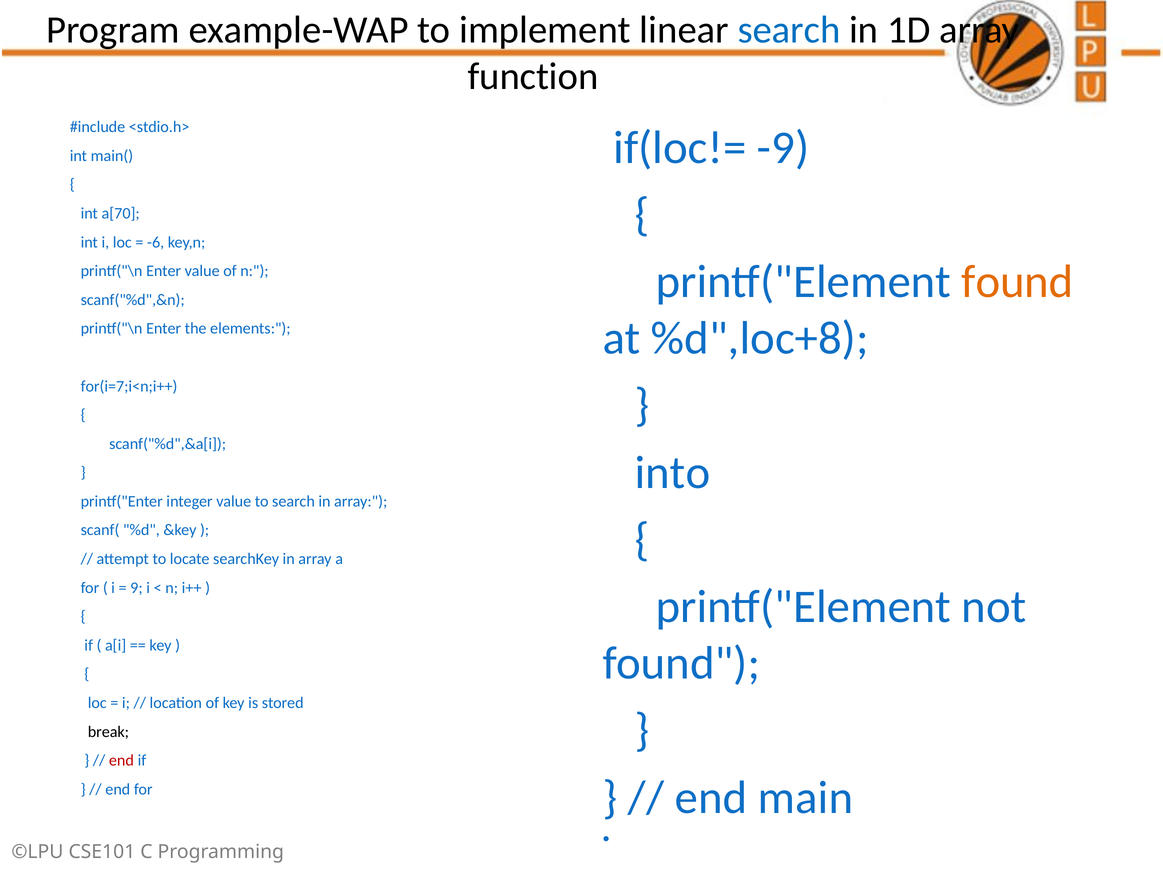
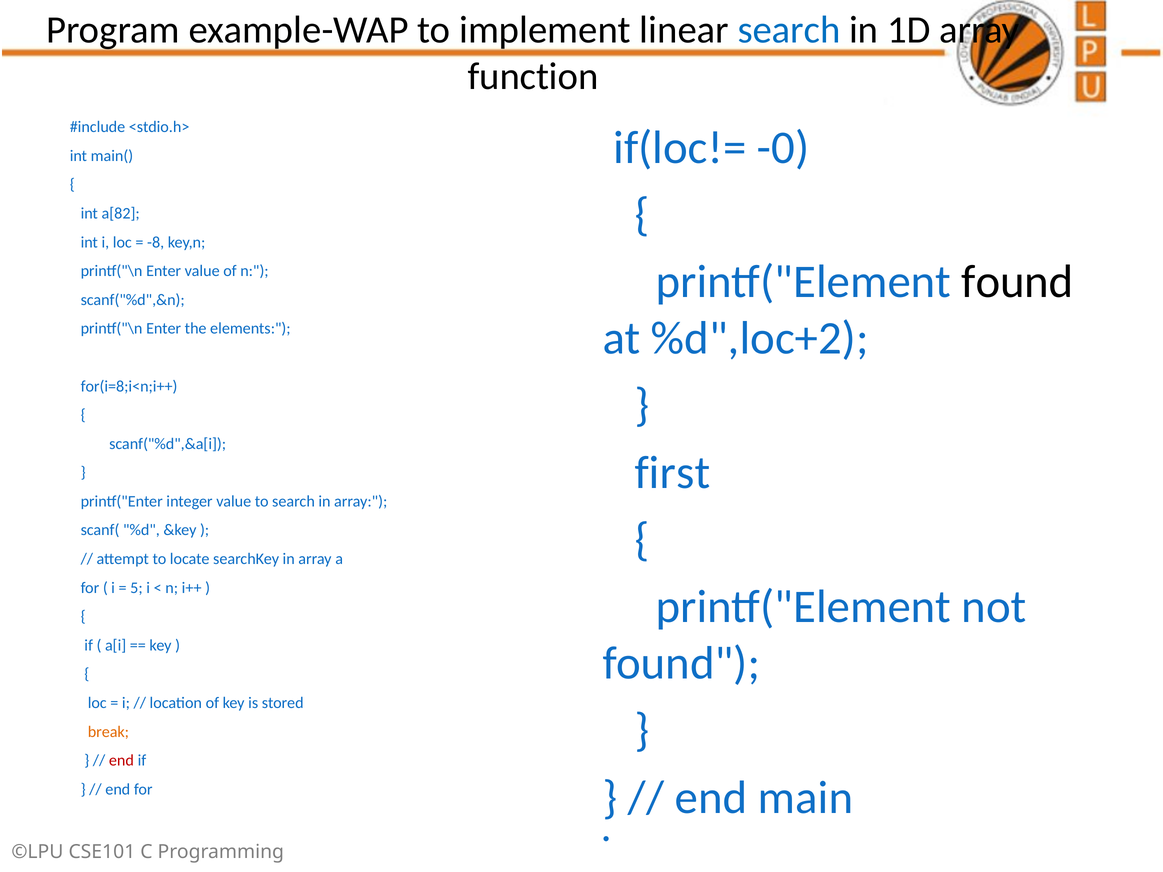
-9: -9 -> -0
a[70: a[70 -> a[82
-6: -6 -> -8
found at (1017, 282) colour: orange -> black
%d",loc+8: %d",loc+8 -> %d",loc+2
for(i=7;i<n;i++: for(i=7;i<n;i++ -> for(i=8;i<n;i++
into: into -> first
9: 9 -> 5
break colour: black -> orange
